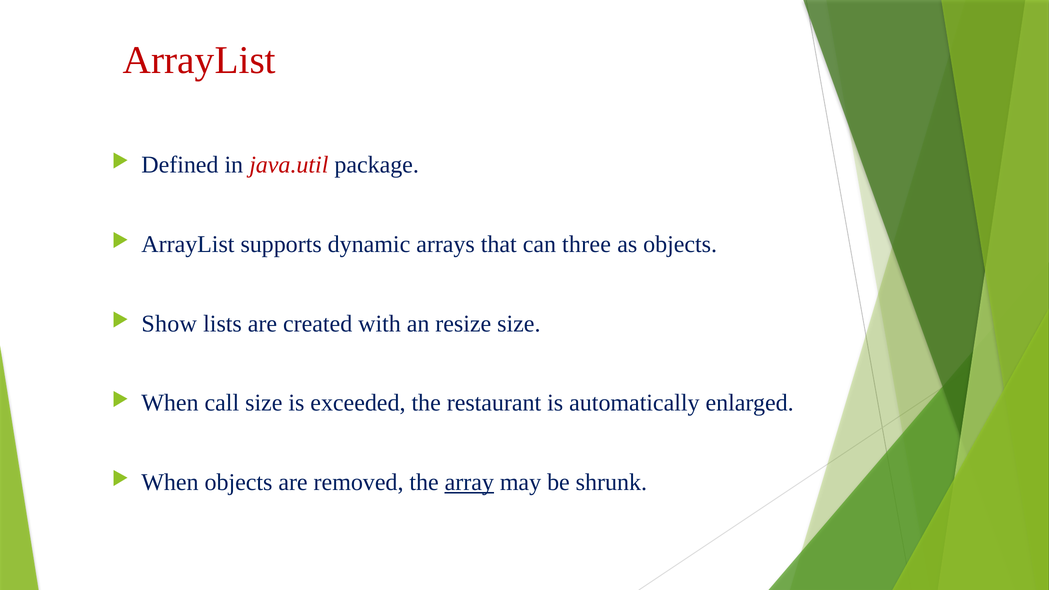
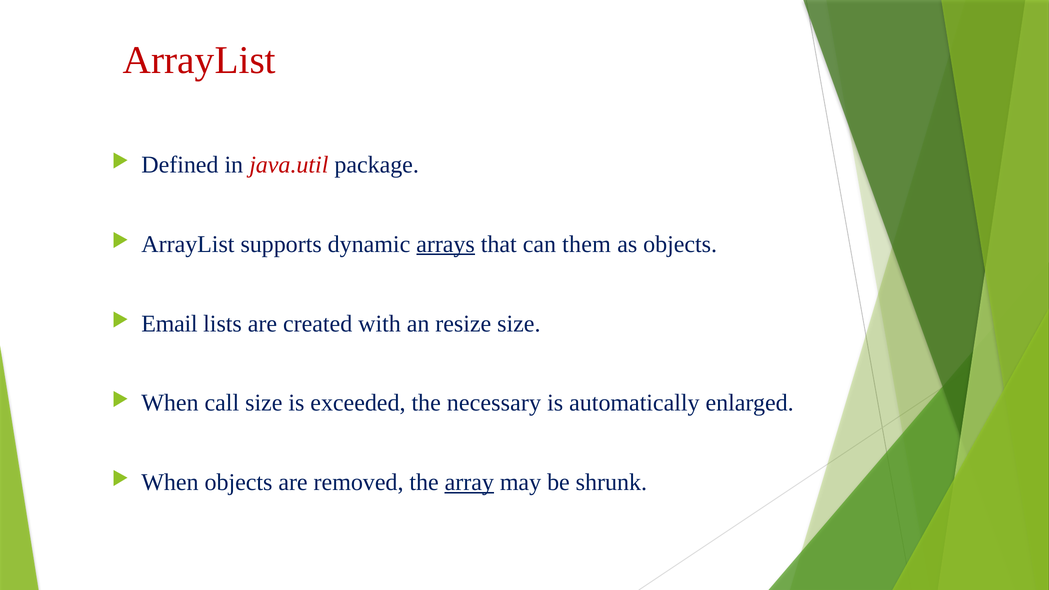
arrays underline: none -> present
three: three -> them
Show: Show -> Email
restaurant: restaurant -> necessary
